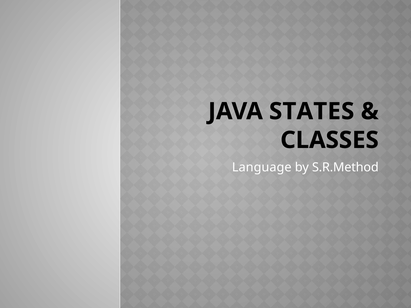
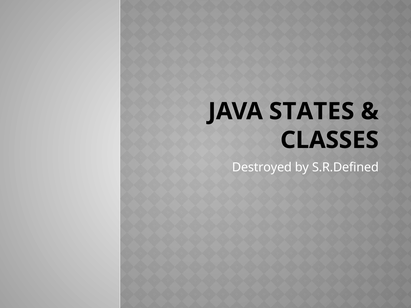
Language: Language -> Destroyed
S.R.Method: S.R.Method -> S.R.Defined
